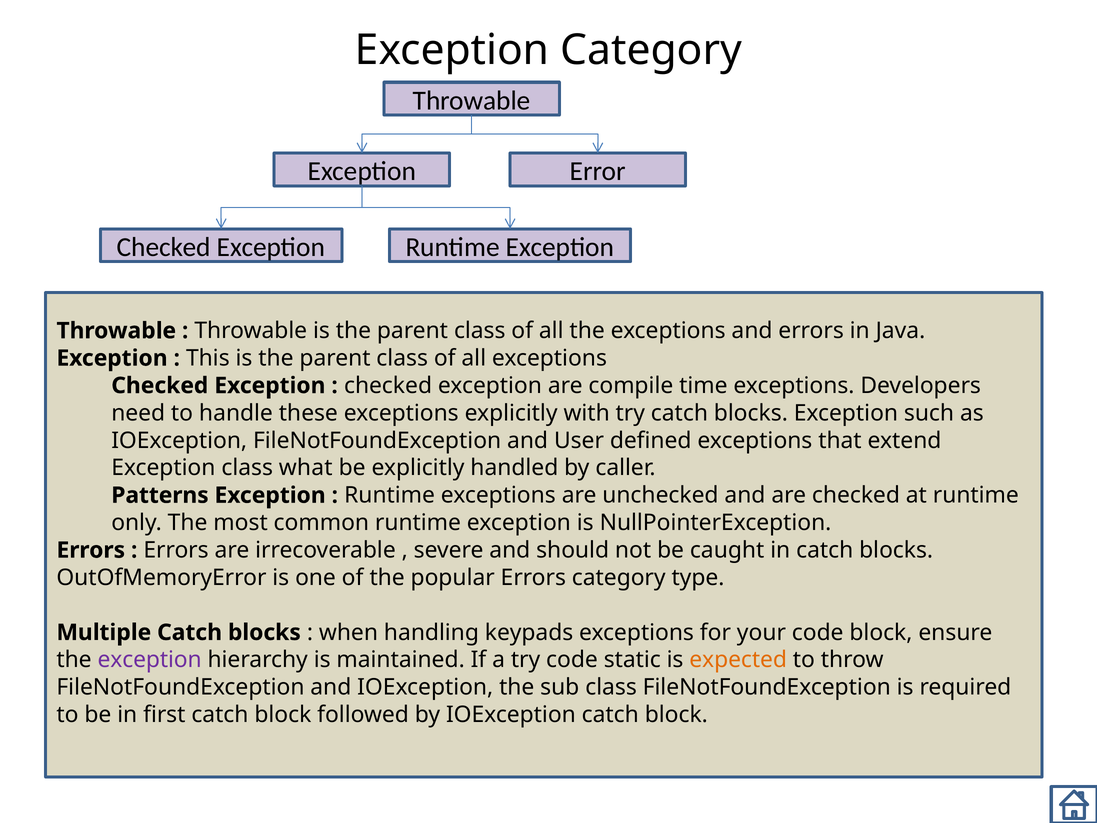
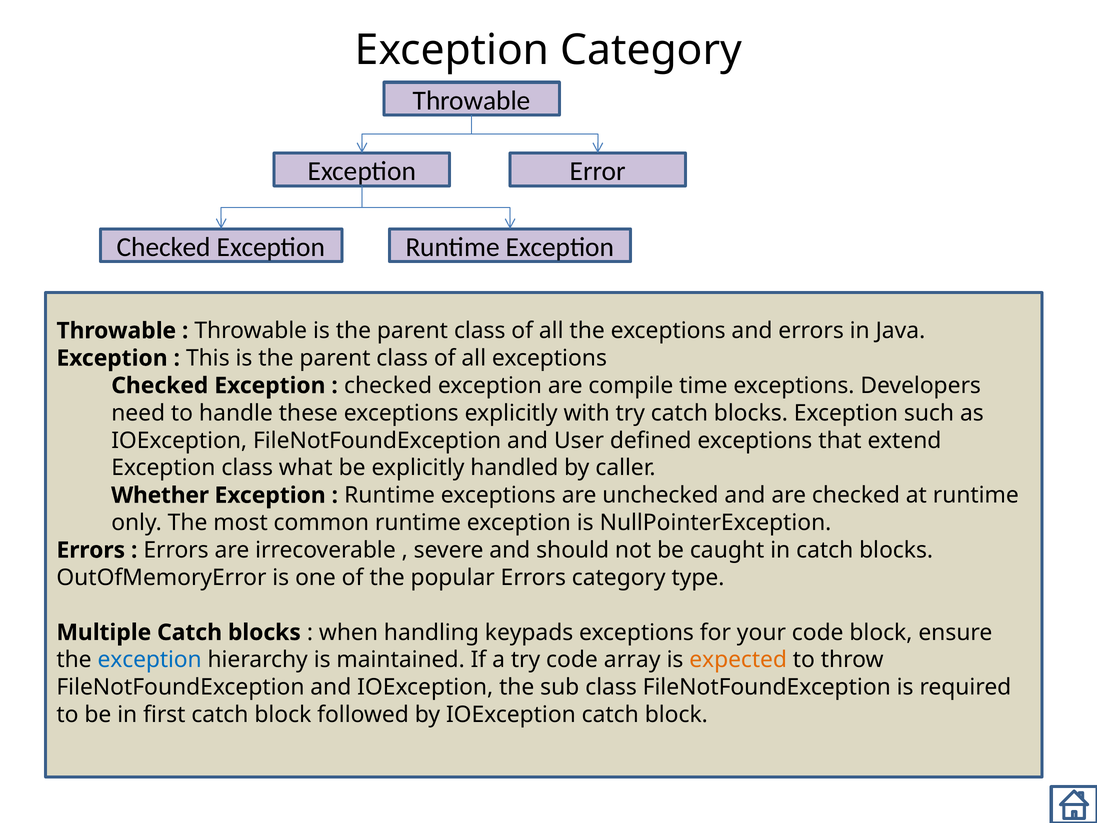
Patterns: Patterns -> Whether
exception at (150, 660) colour: purple -> blue
static: static -> array
